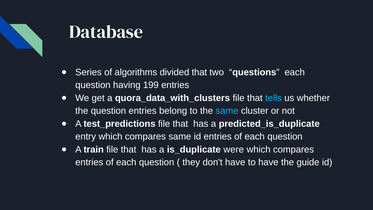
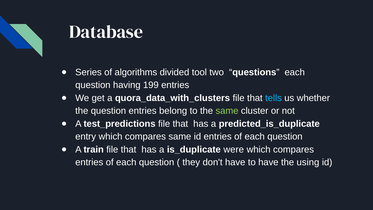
divided that: that -> tool
same at (227, 111) colour: light blue -> light green
guide: guide -> using
